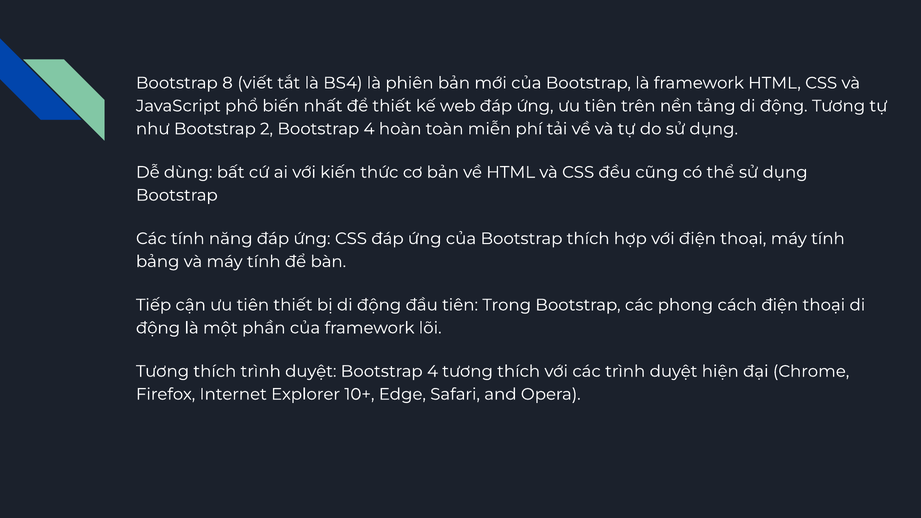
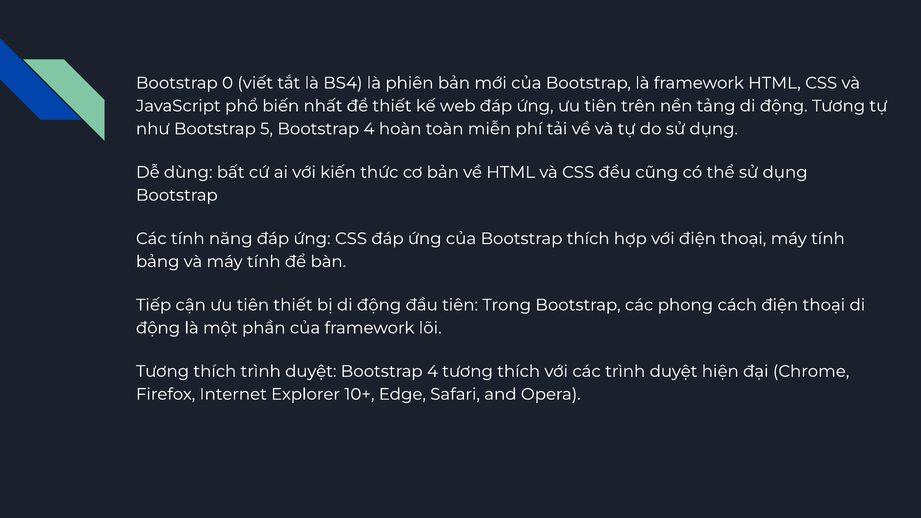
8: 8 -> 0
2: 2 -> 5
